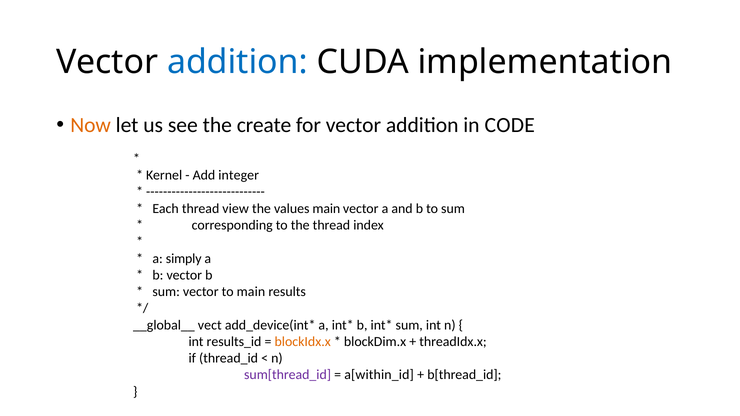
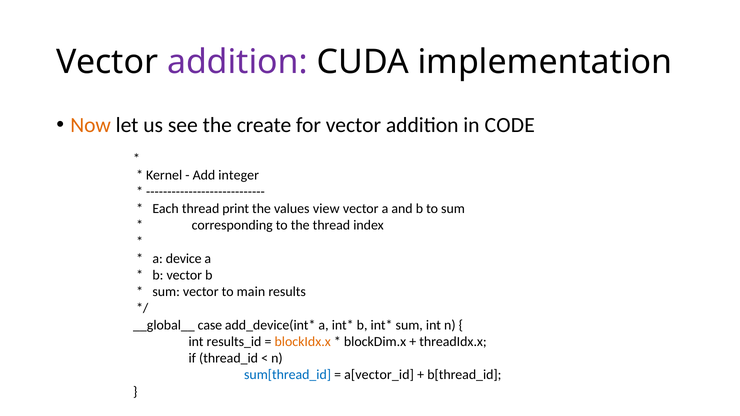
addition at (238, 62) colour: blue -> purple
view: view -> print
values main: main -> view
simply: simply -> device
vect: vect -> case
sum[thread_id colour: purple -> blue
a[within_id: a[within_id -> a[vector_id
